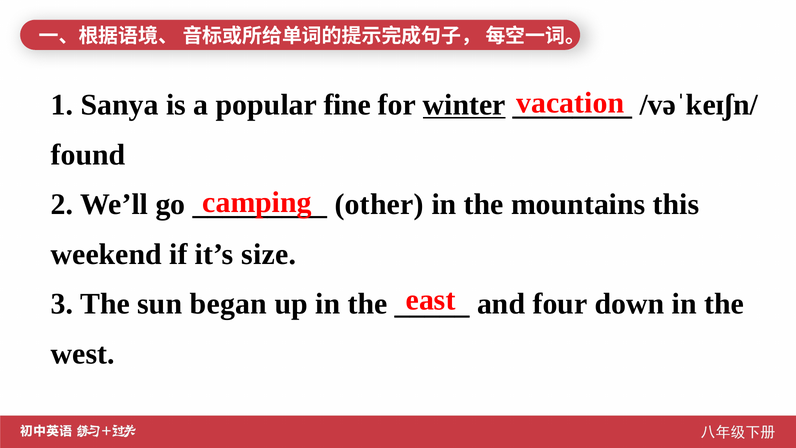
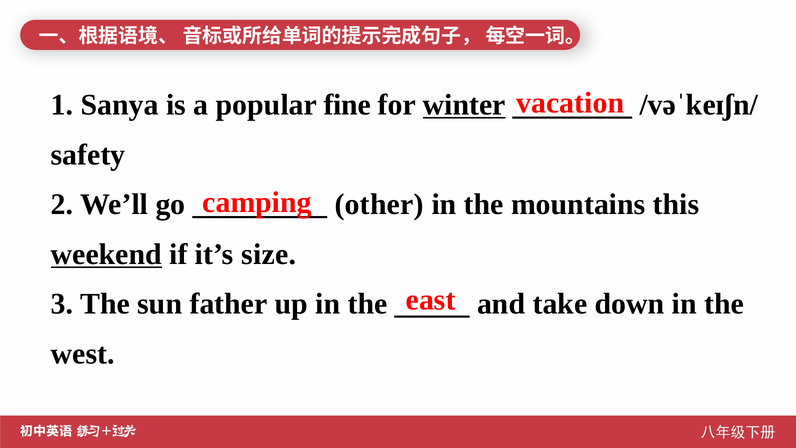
found: found -> safety
weekend underline: none -> present
began: began -> father
four: four -> take
